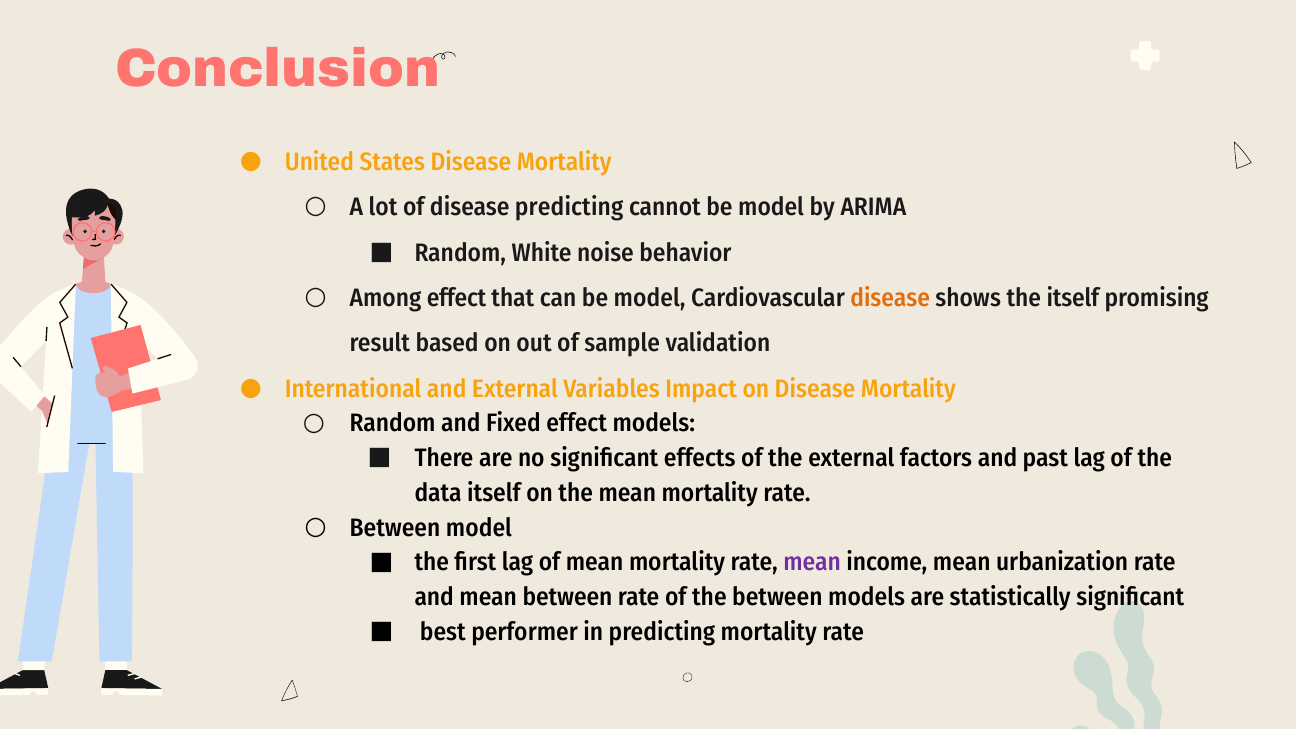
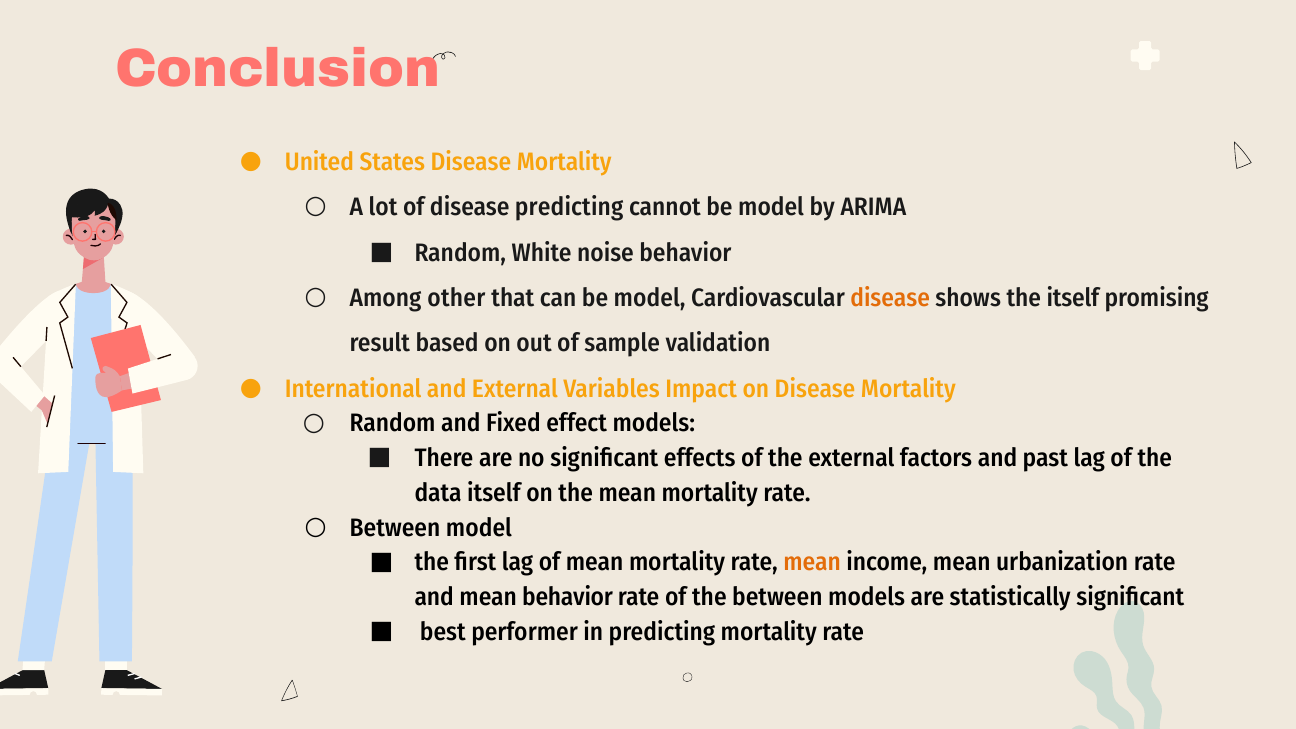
Among effect: effect -> other
mean at (812, 563) colour: purple -> orange
mean between: between -> behavior
